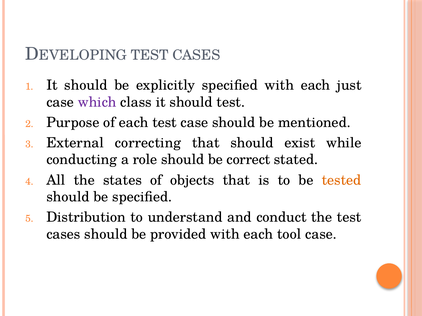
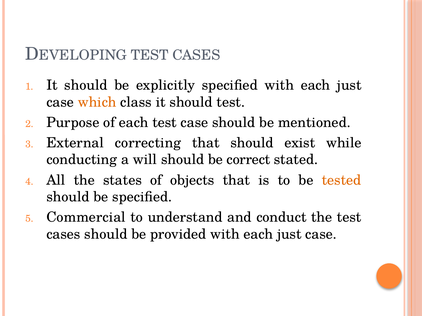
which colour: purple -> orange
role: role -> will
Distribution: Distribution -> Commercial
provided with each tool: tool -> just
